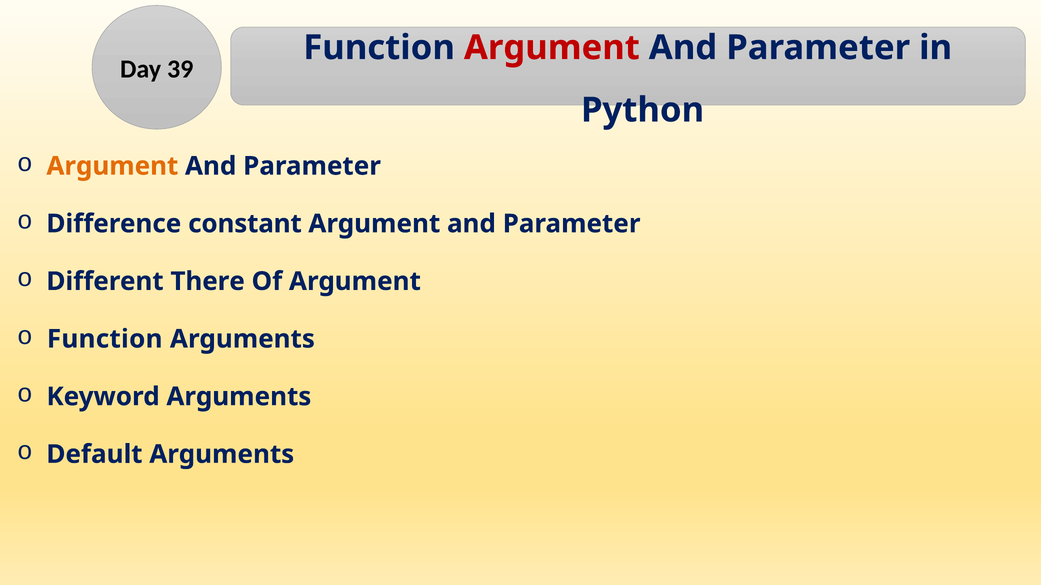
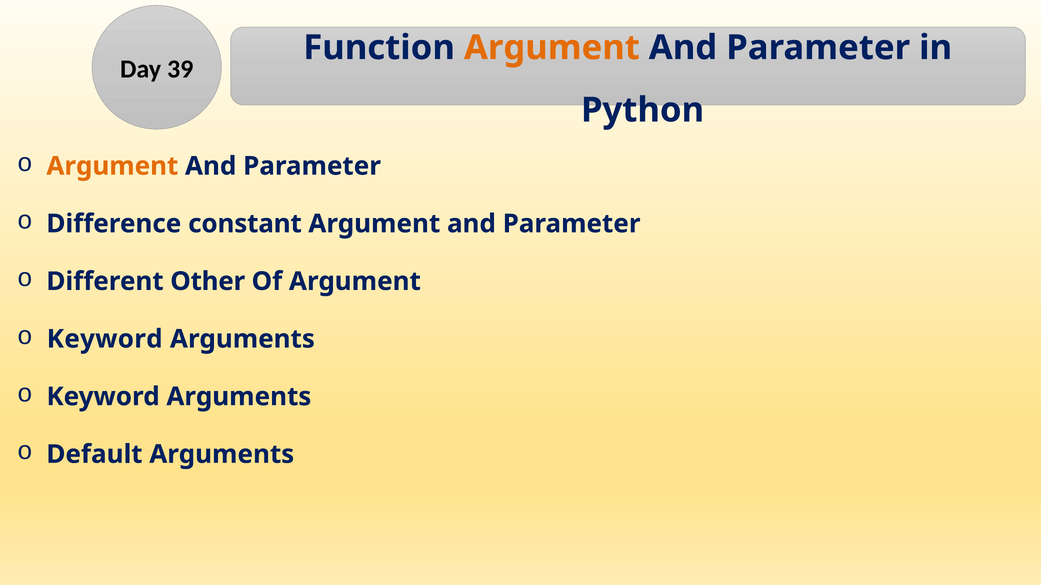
Argument at (552, 48) colour: red -> orange
There: There -> Other
Function at (105, 339): Function -> Keyword
